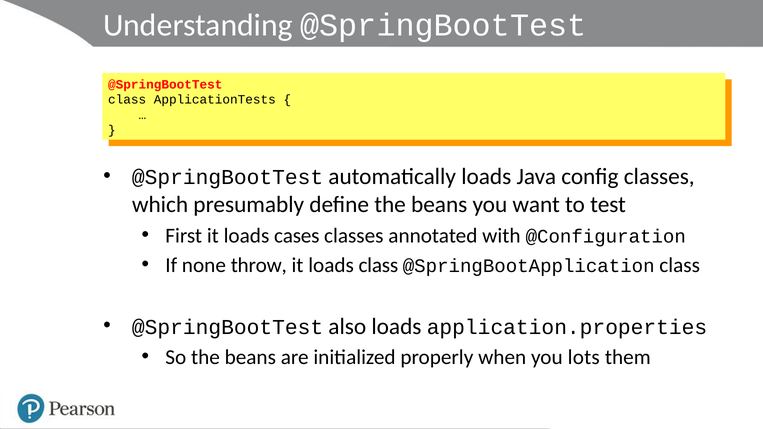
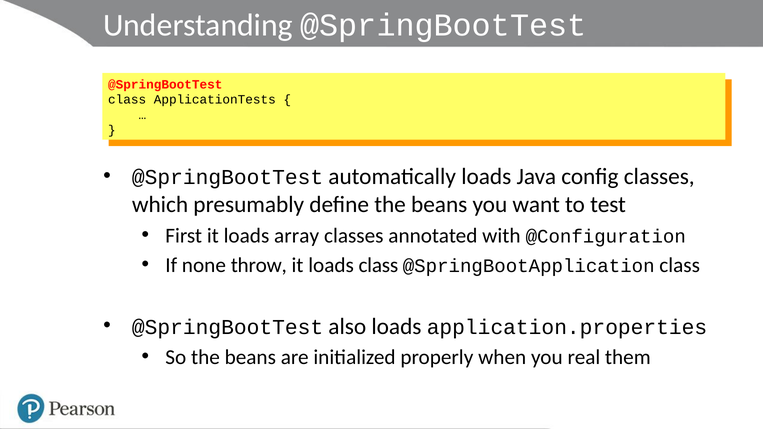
cases: cases -> array
lots: lots -> real
